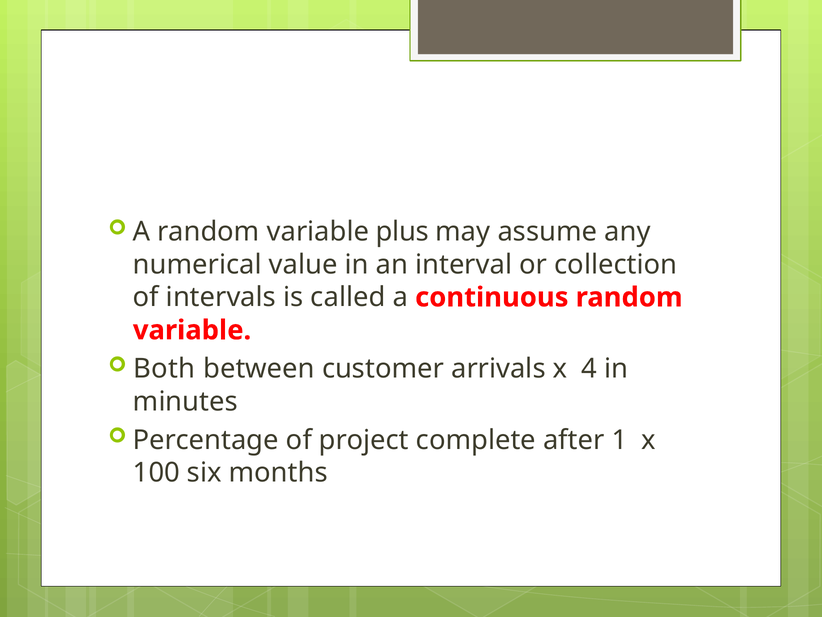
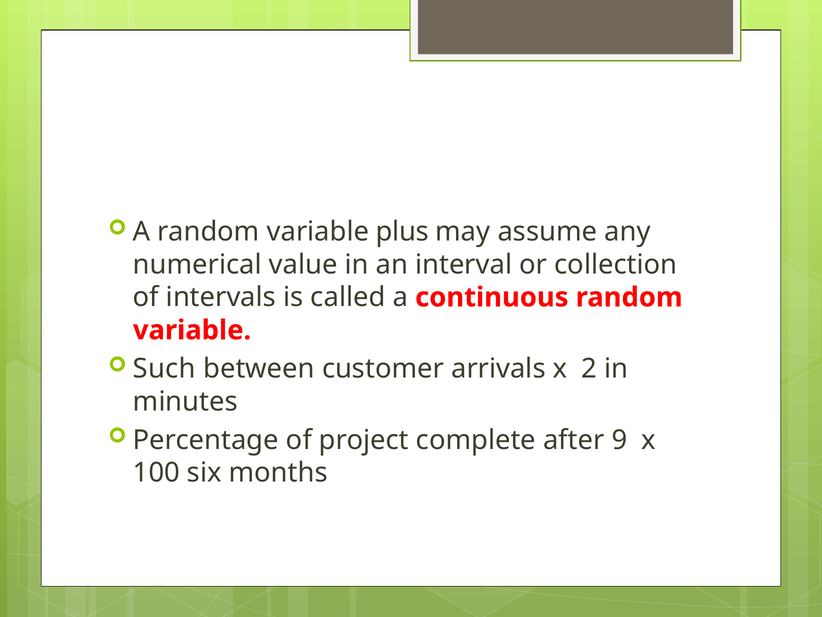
Both: Both -> Such
4: 4 -> 2
1: 1 -> 9
